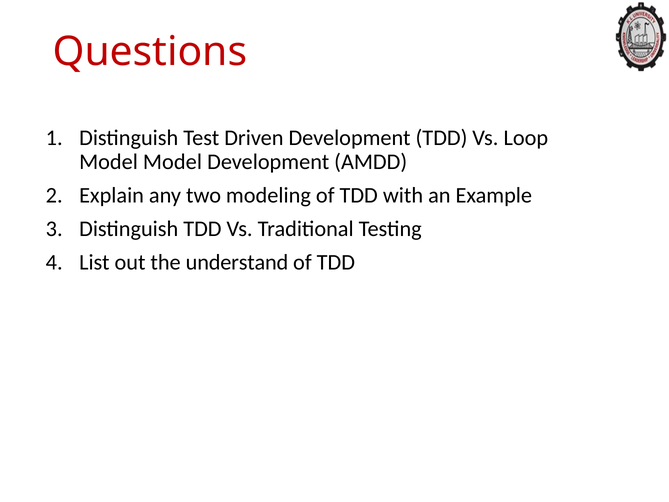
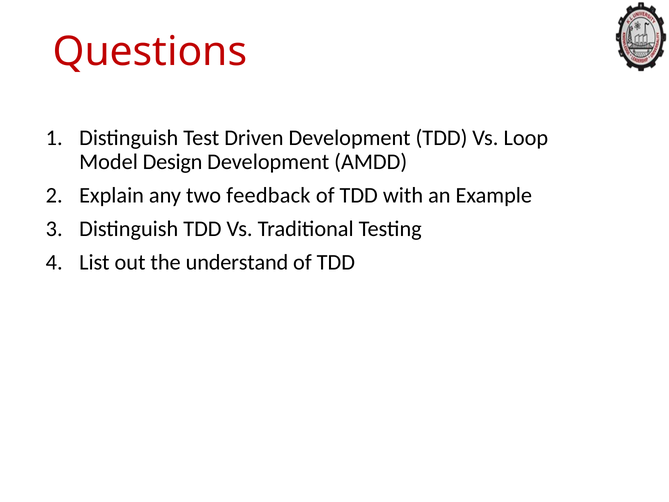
Model Model: Model -> Design
modeling: modeling -> feedback
